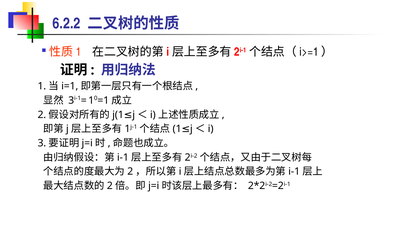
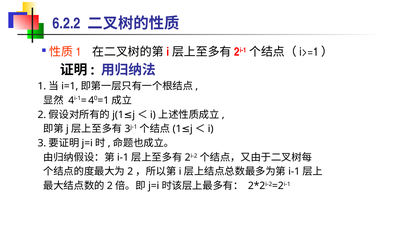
3 at (71, 101): 3 -> 4
1 at (91, 101): 1 -> 4
1 at (127, 129): 1 -> 3
